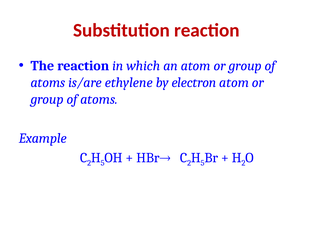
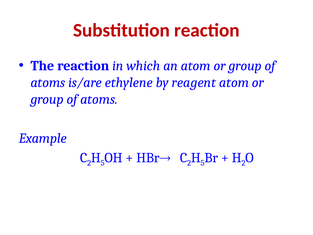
electron: electron -> reagent
